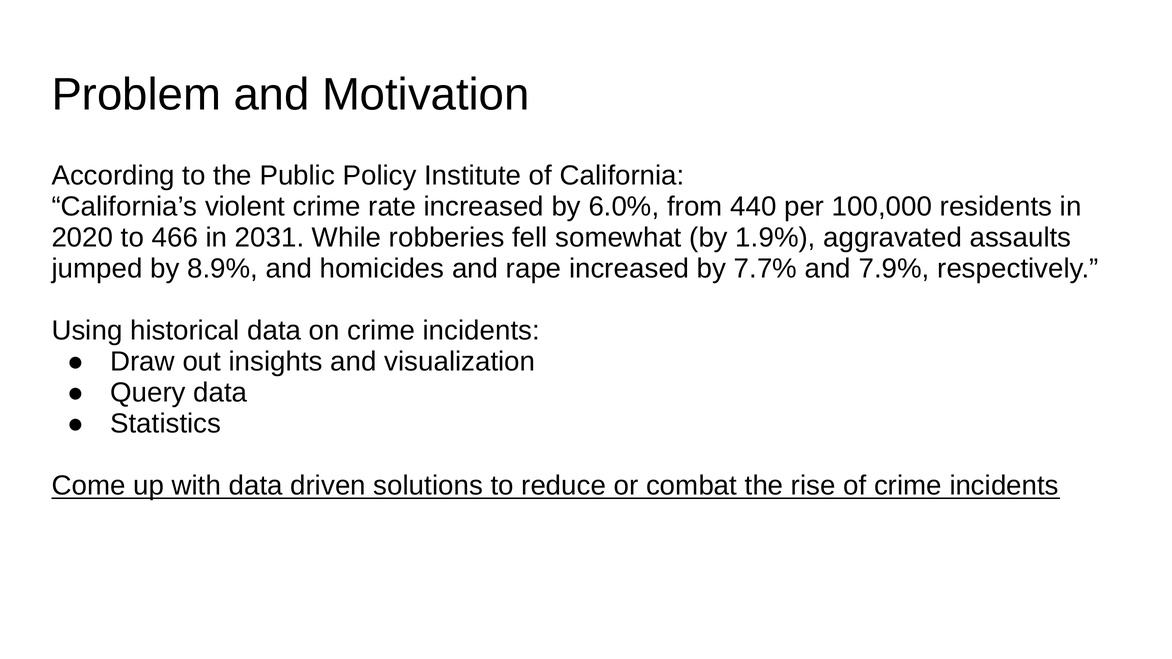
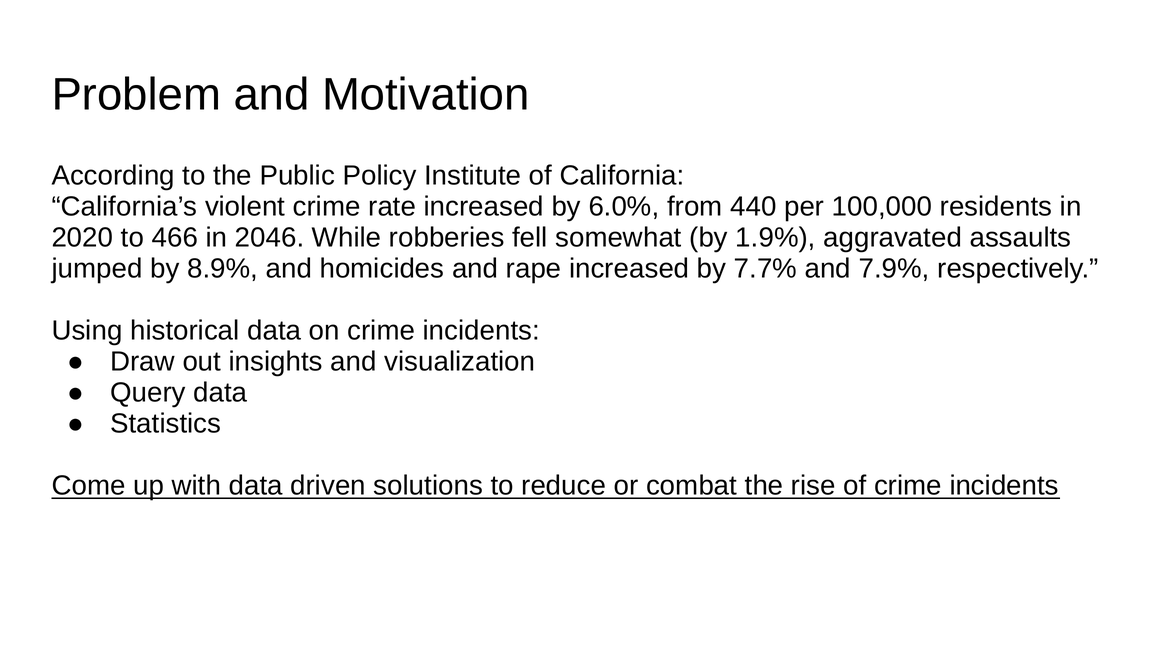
2031: 2031 -> 2046
